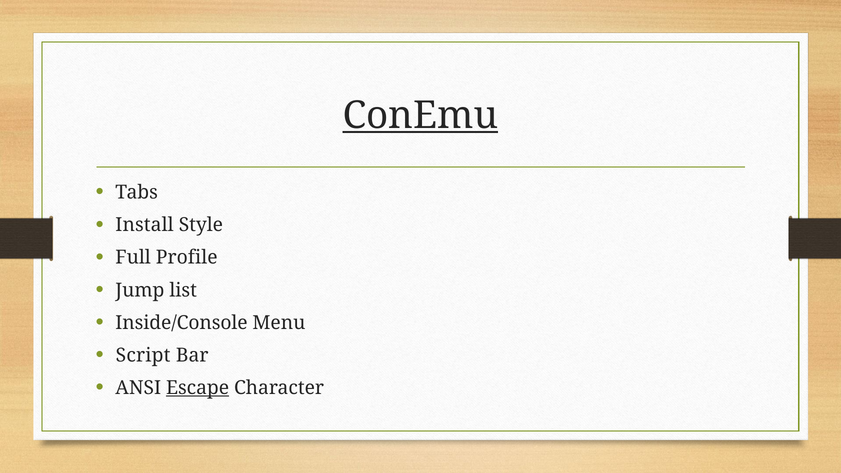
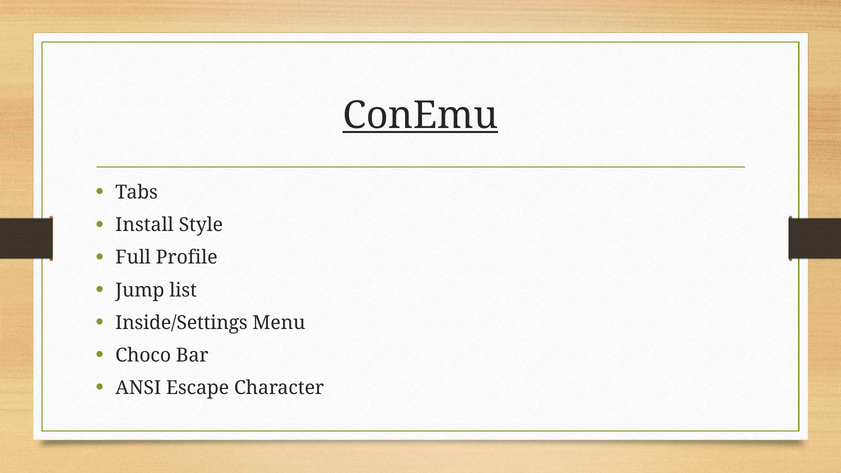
Inside/Console: Inside/Console -> Inside/Settings
Script: Script -> Choco
Escape underline: present -> none
